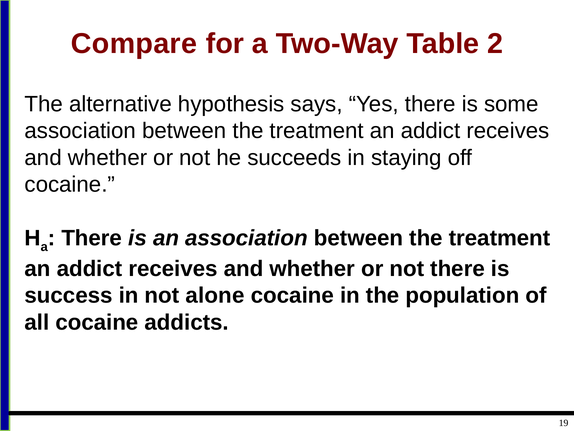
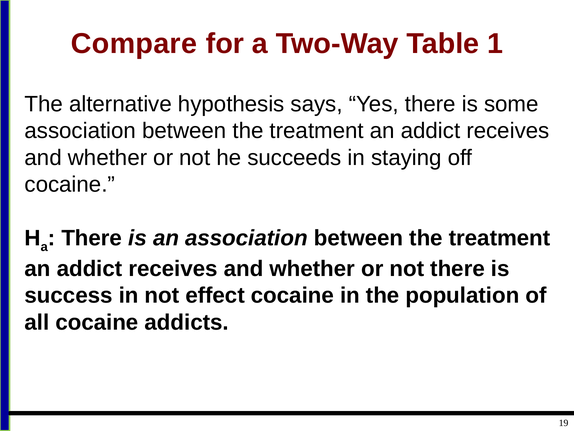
2: 2 -> 1
alone: alone -> effect
